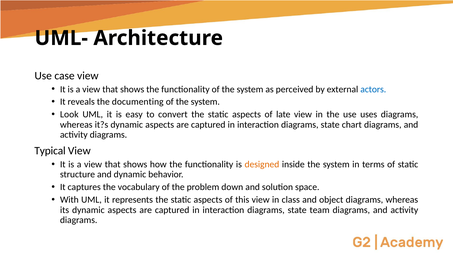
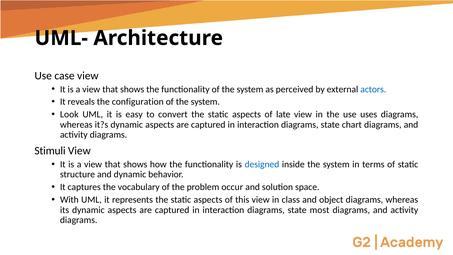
documenting: documenting -> configuration
Typical: Typical -> Stimuli
designed colour: orange -> blue
down: down -> occur
team: team -> most
